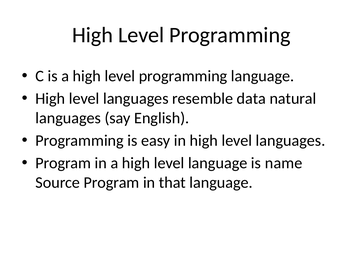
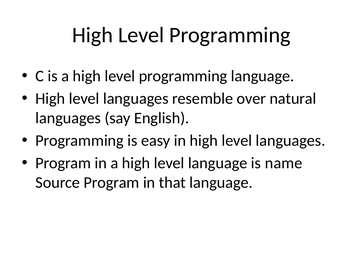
data: data -> over
